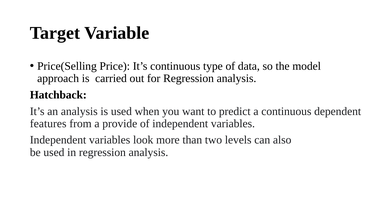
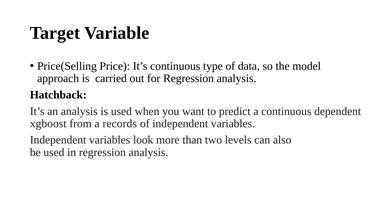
features: features -> xgboost
provide: provide -> records
